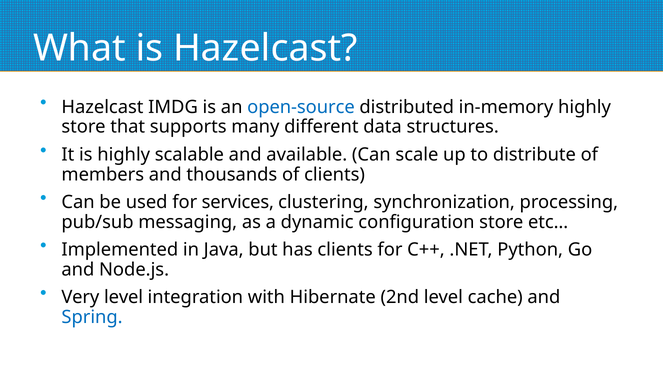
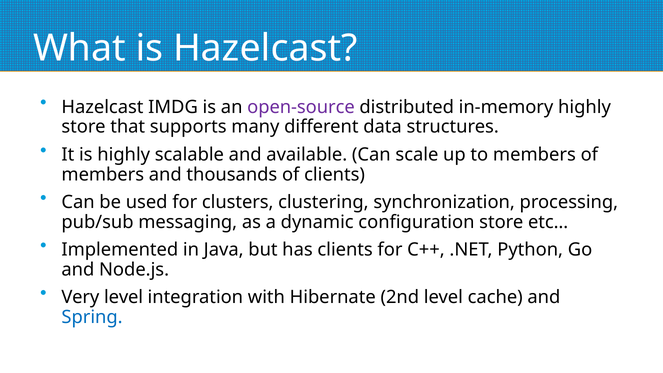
open-source colour: blue -> purple
to distribute: distribute -> members
services: services -> clusters
